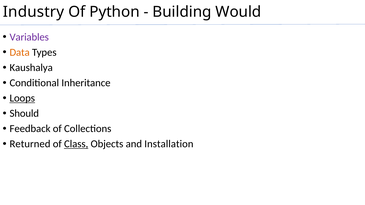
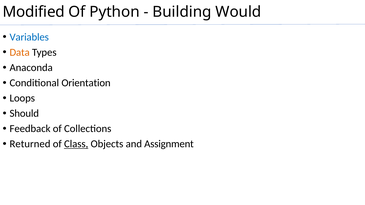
Industry: Industry -> Modified
Variables colour: purple -> blue
Kaushalya: Kaushalya -> Anaconda
Inheritance: Inheritance -> Orientation
Loops underline: present -> none
Installation: Installation -> Assignment
